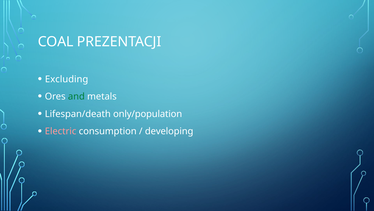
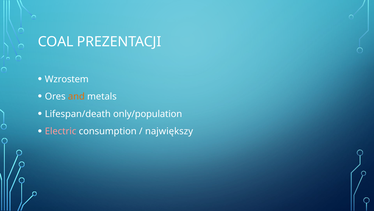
Excluding: Excluding -> Wzrostem
and colour: green -> orange
developing: developing -> największy
